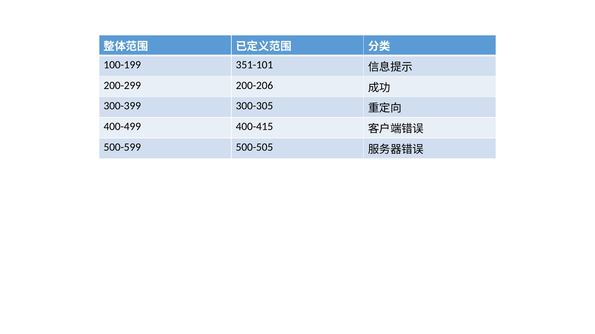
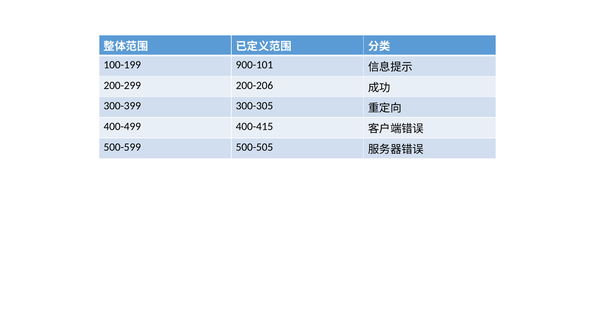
351-101: 351-101 -> 900-101
